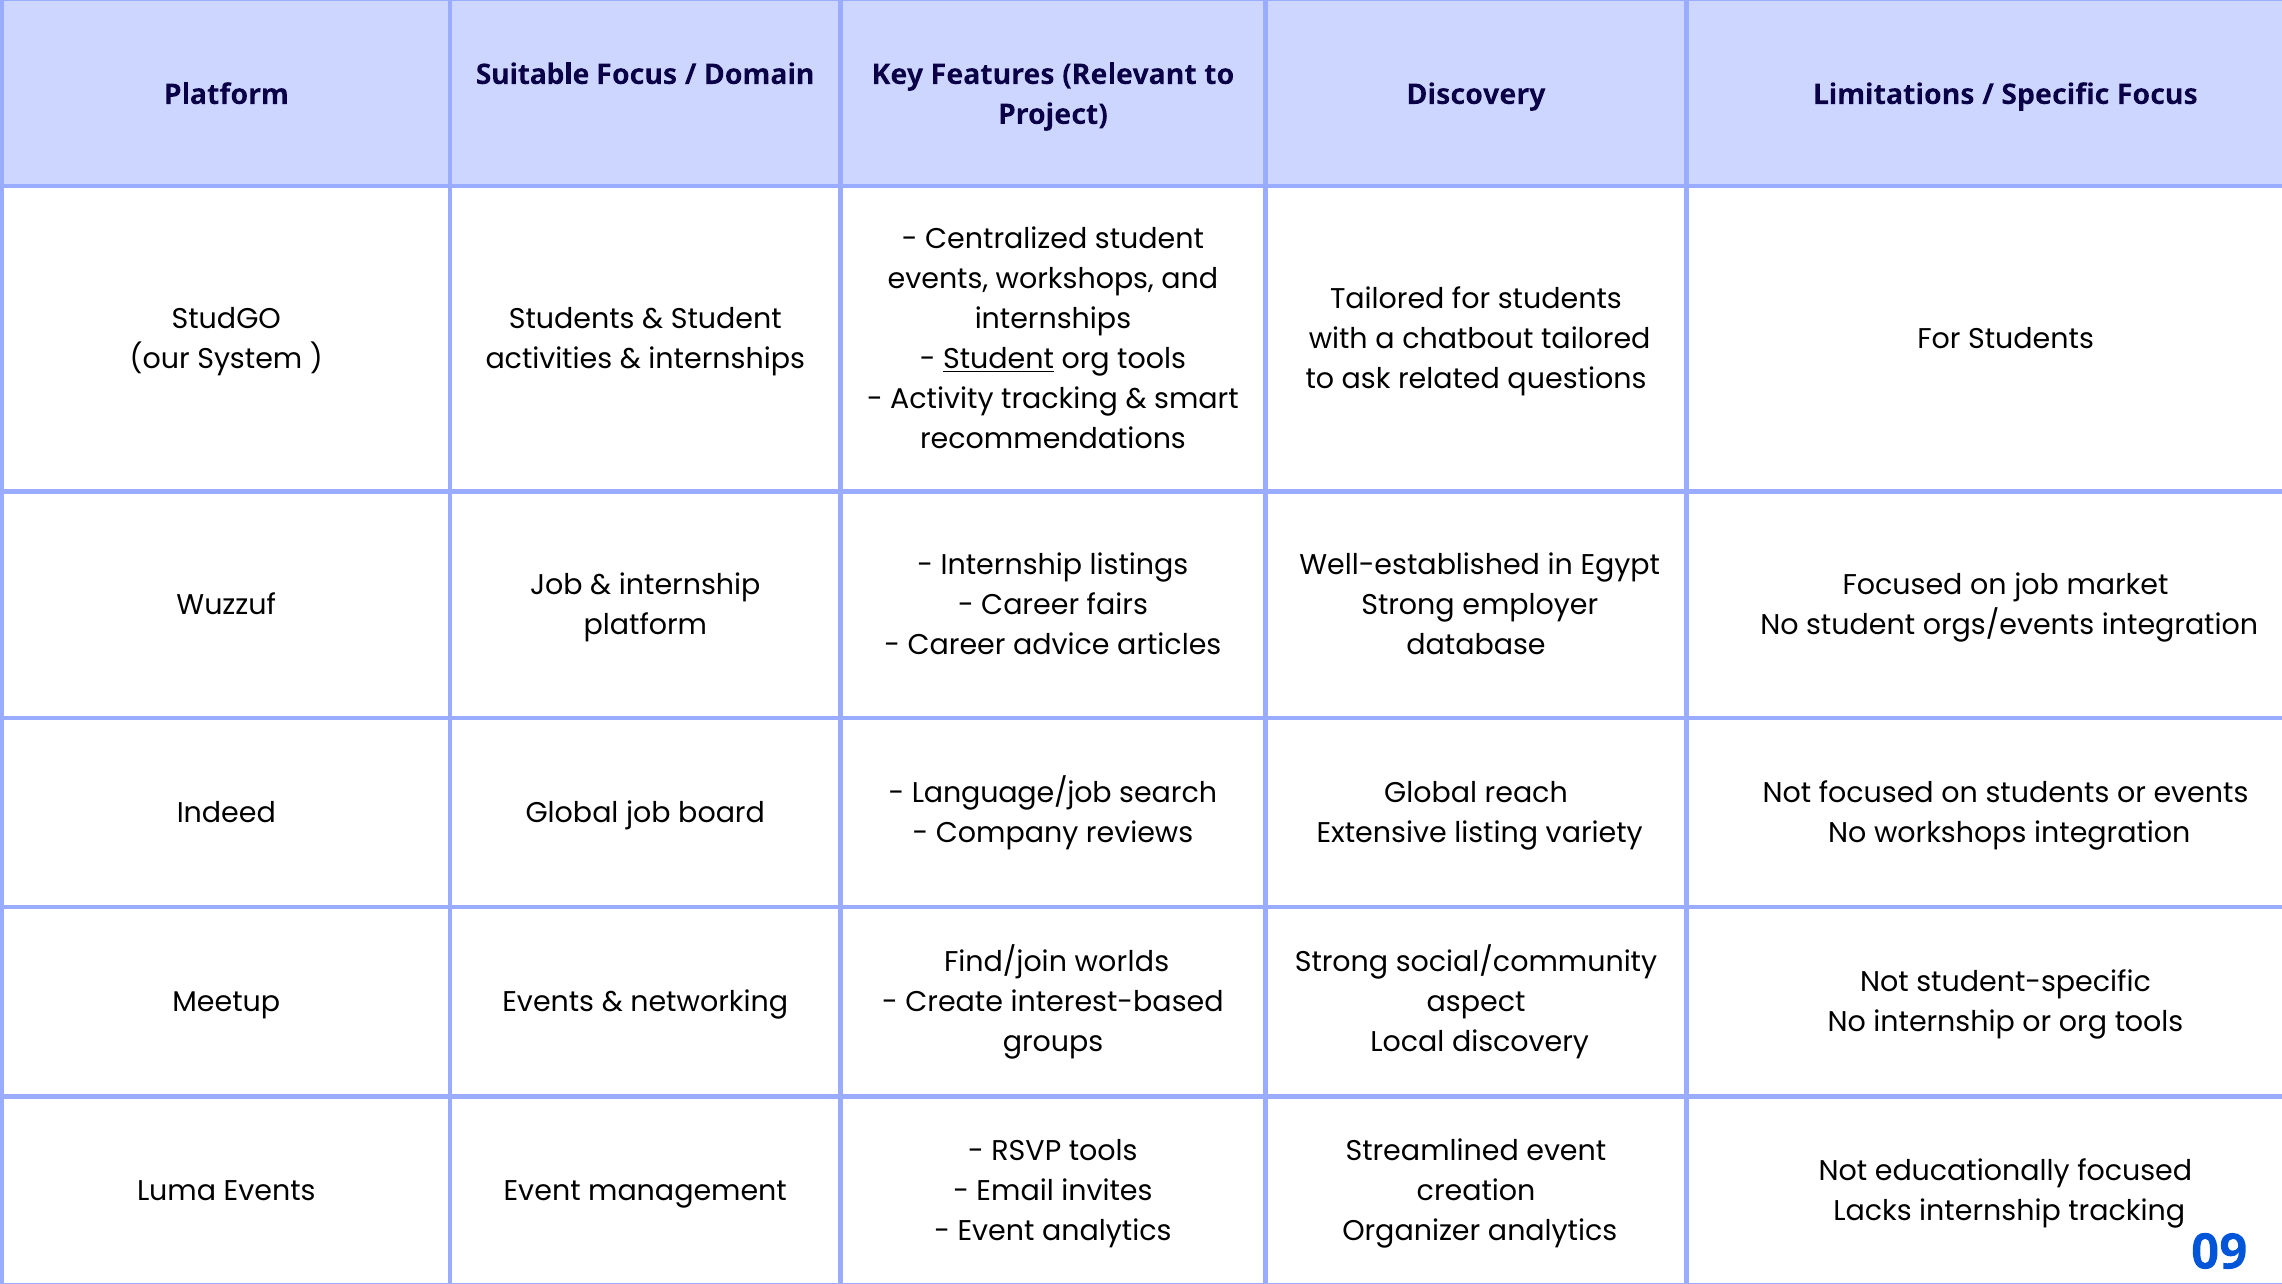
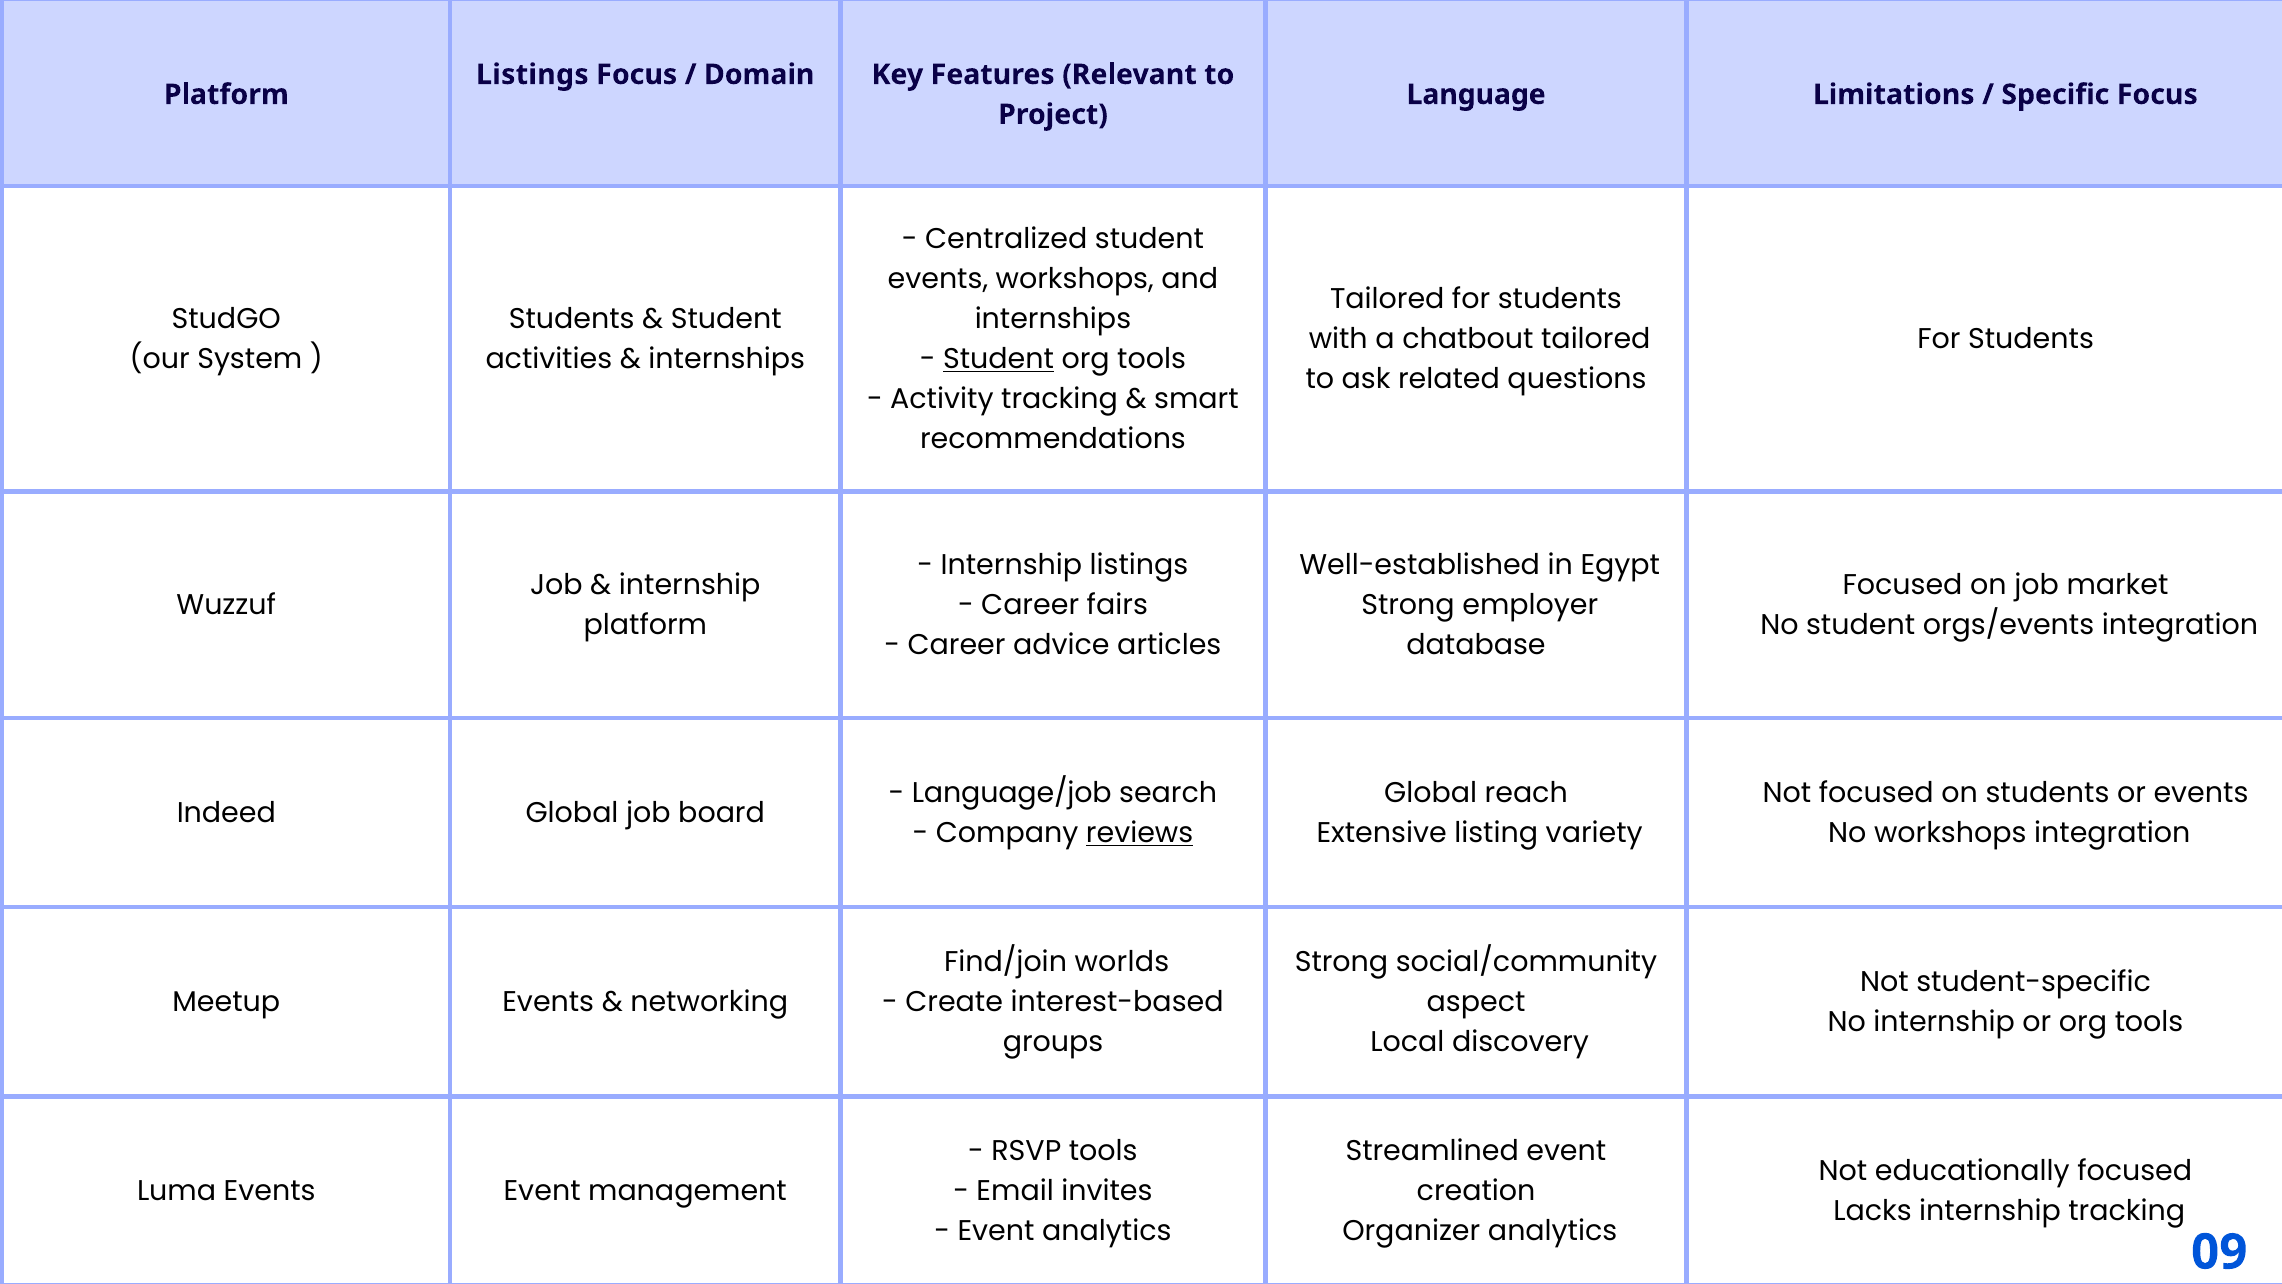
Suitable at (533, 75): Suitable -> Listings
Discovery at (1476, 95): Discovery -> Language
reviews underline: none -> present
